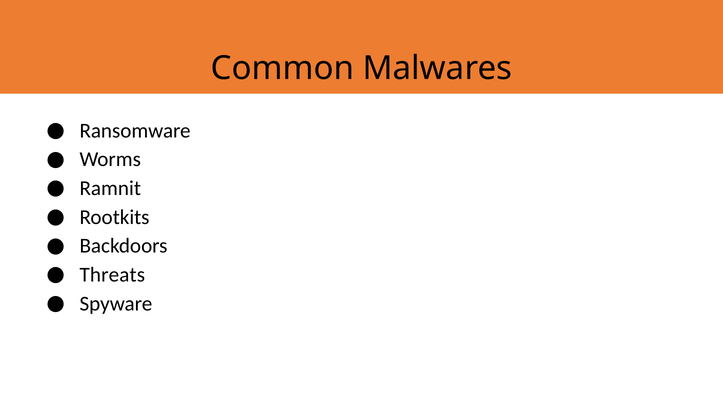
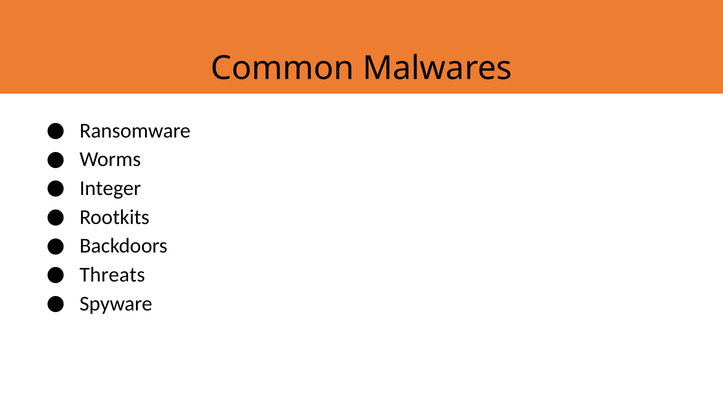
Ramnit: Ramnit -> Integer
